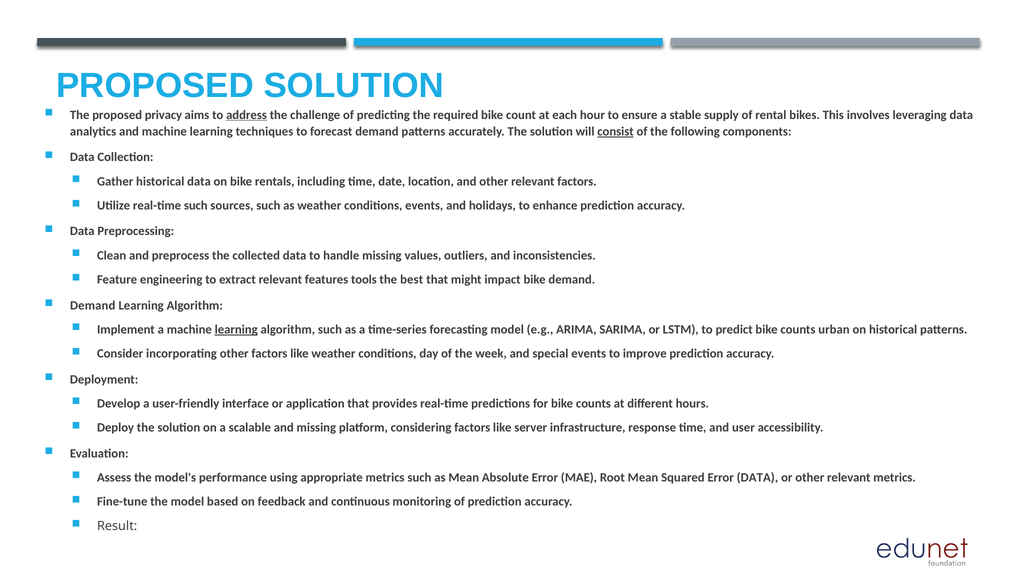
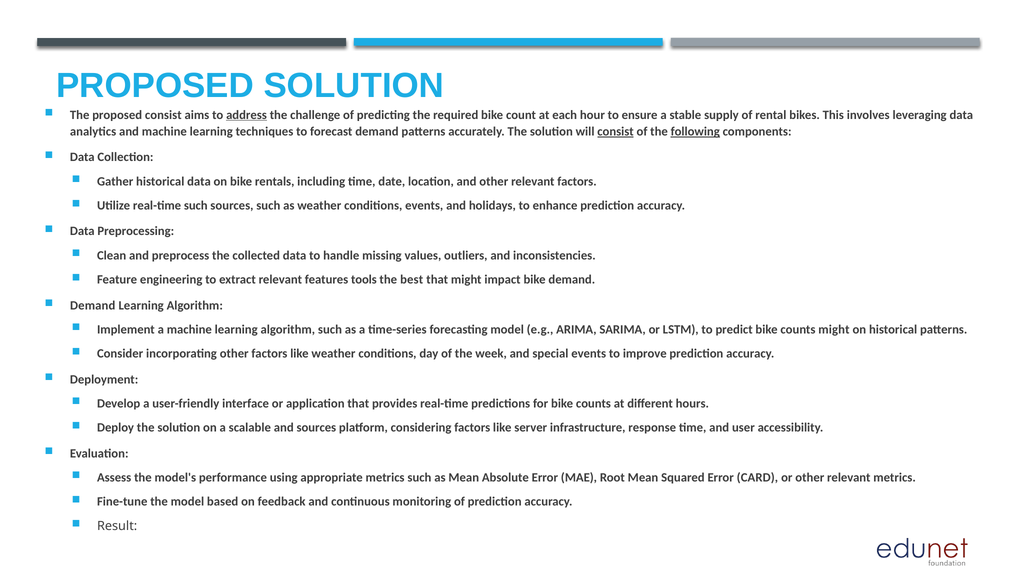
proposed privacy: privacy -> consist
following underline: none -> present
learning at (236, 330) underline: present -> none
counts urban: urban -> might
and missing: missing -> sources
Error DATA: DATA -> CARD
